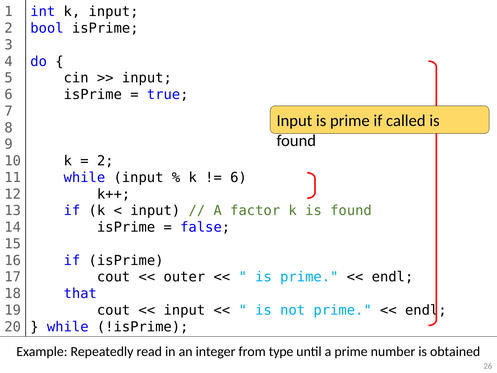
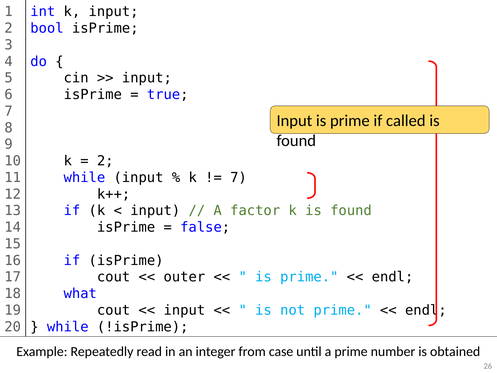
6 at (238, 177): 6 -> 7
that: that -> what
type: type -> case
